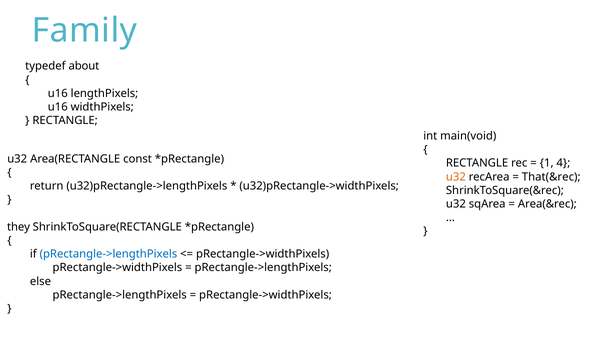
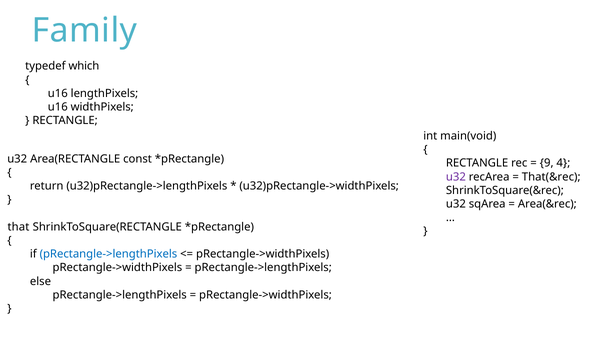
about: about -> which
1: 1 -> 9
u32 at (456, 177) colour: orange -> purple
they: they -> that
